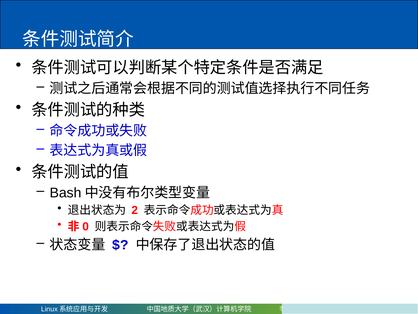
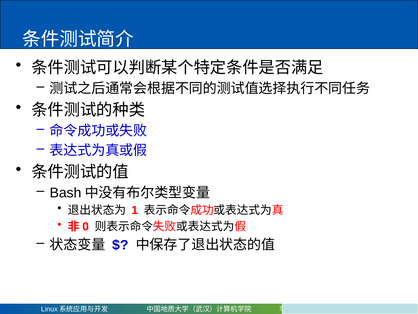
2: 2 -> 1
